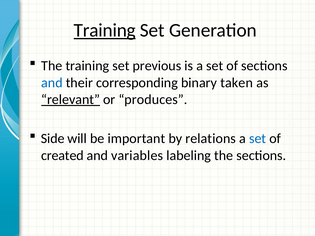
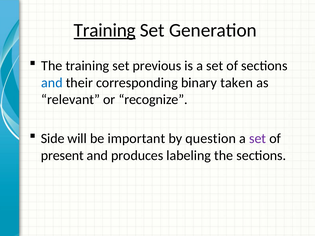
relevant underline: present -> none
produces: produces -> recognize
relations: relations -> question
set at (258, 139) colour: blue -> purple
created: created -> present
variables: variables -> produces
